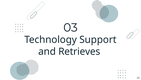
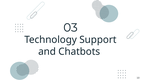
Retrieves: Retrieves -> Chatbots
